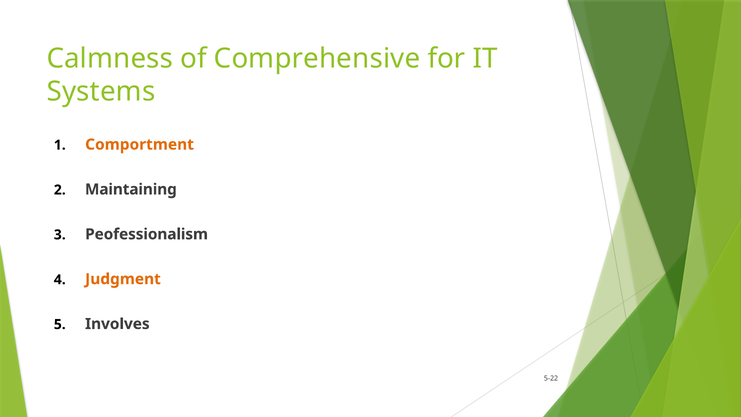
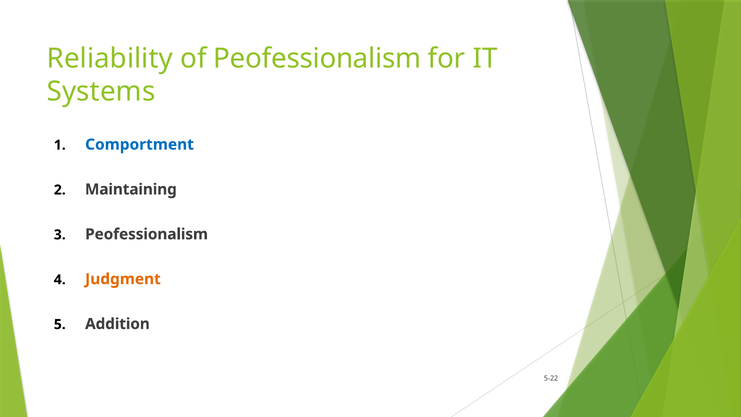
Calmness: Calmness -> Reliability
of Comprehensive: Comprehensive -> Peofessionalism
Comportment colour: orange -> blue
Involves: Involves -> Addition
